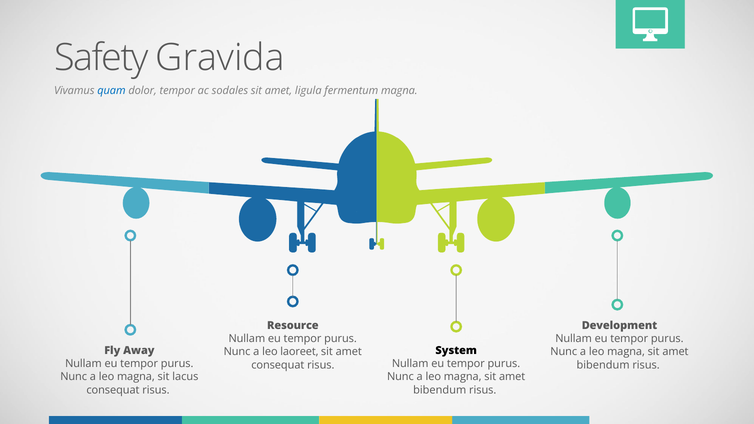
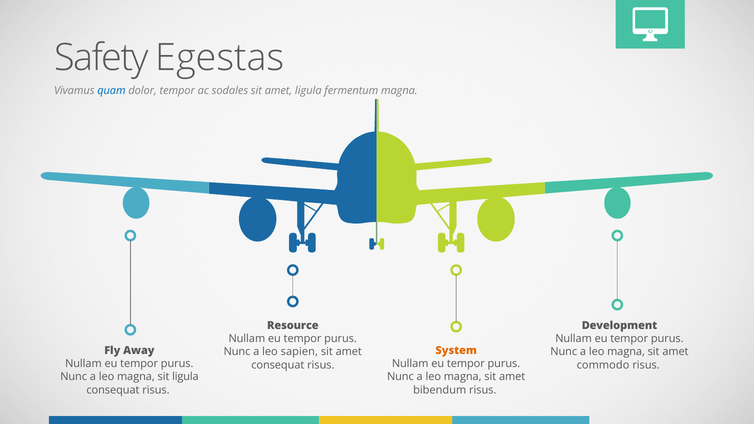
Gravida: Gravida -> Egestas
System colour: black -> orange
laoreet: laoreet -> sapien
bibendum at (603, 365): bibendum -> commodo
sit lacus: lacus -> ligula
